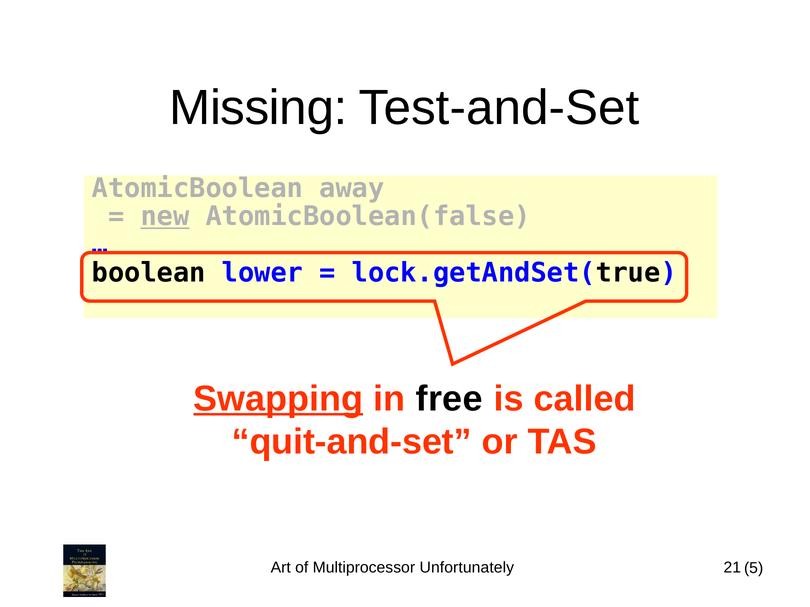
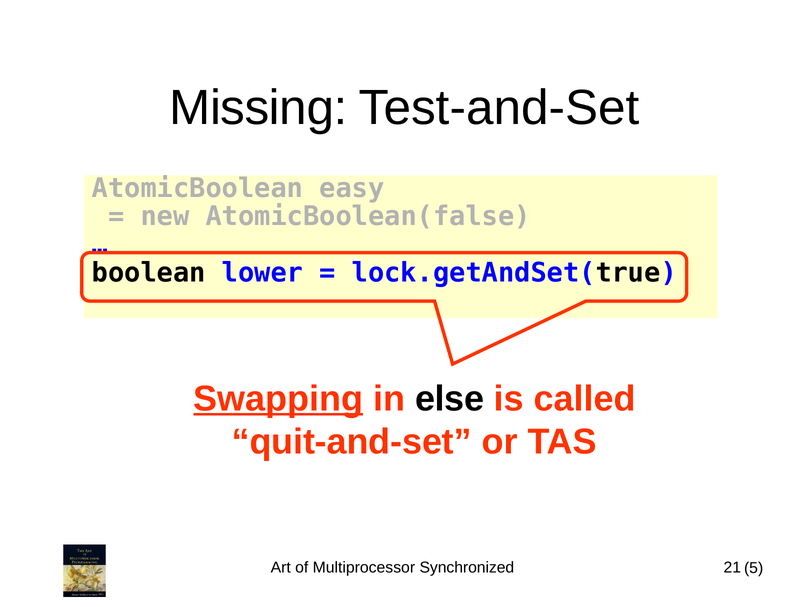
away: away -> easy
new underline: present -> none
free: free -> else
Unfortunately: Unfortunately -> Synchronized
